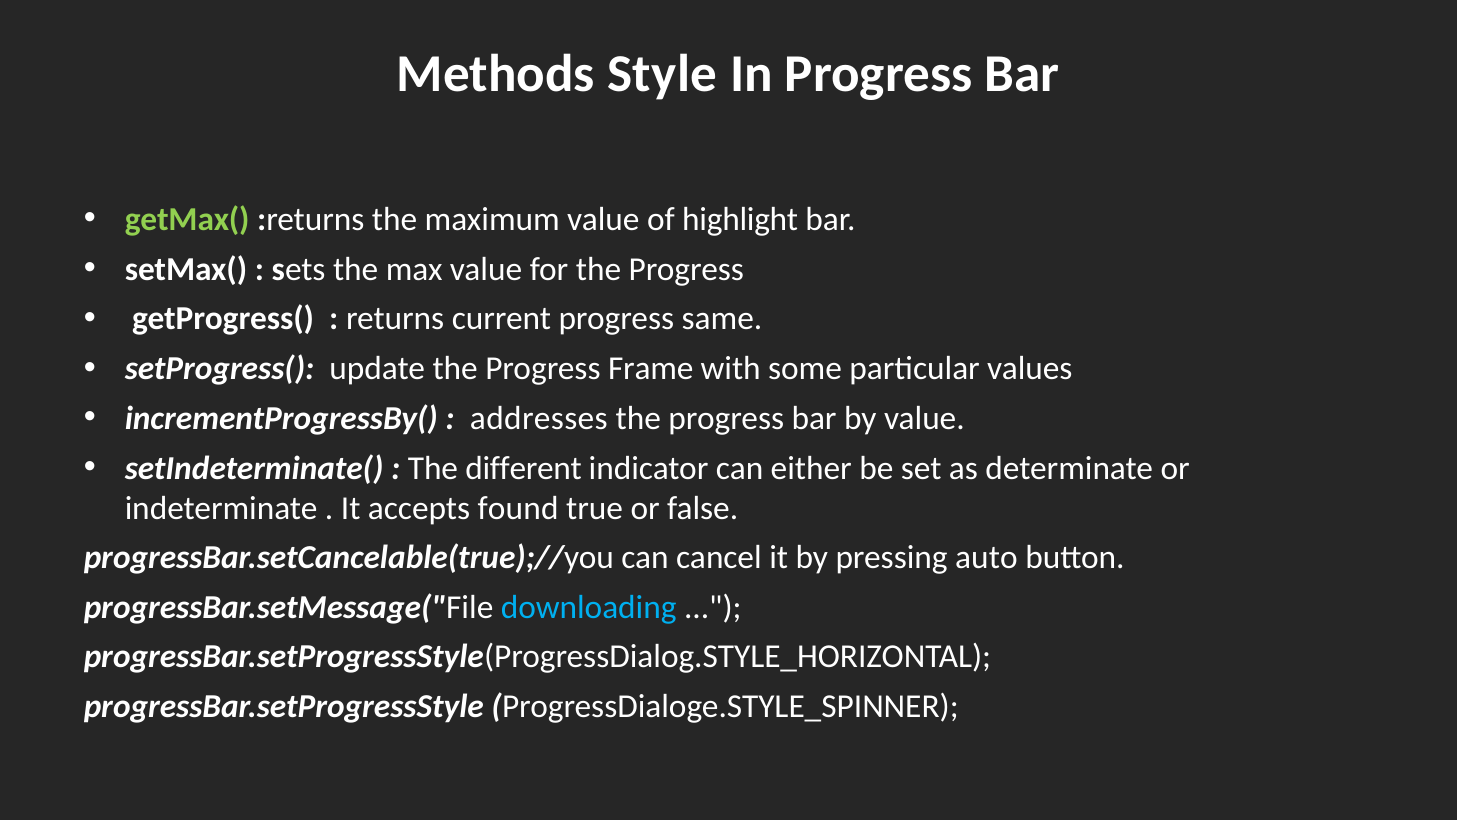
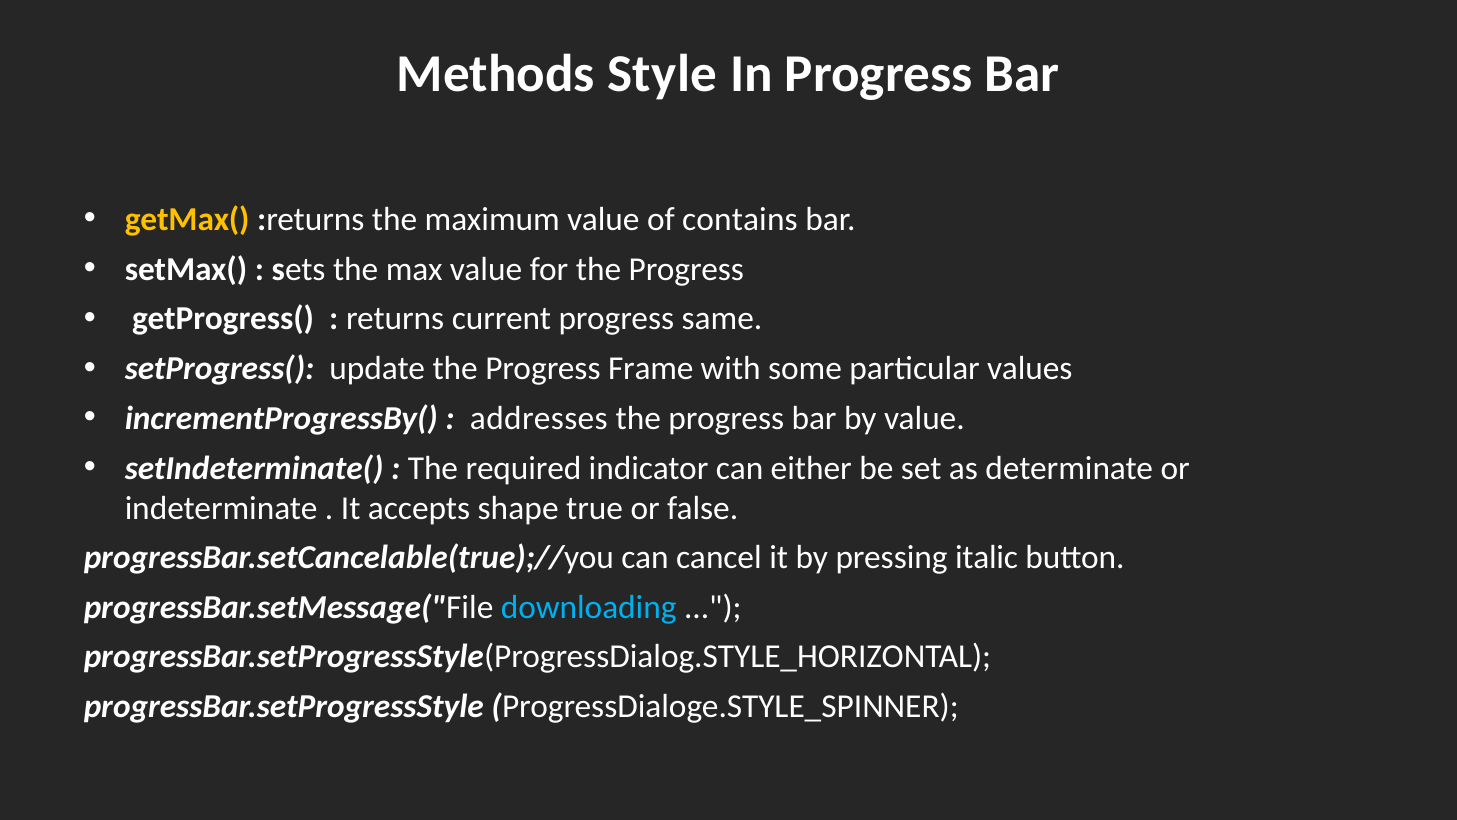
getMax( colour: light green -> yellow
highlight: highlight -> contains
different: different -> required
found: found -> shape
auto: auto -> italic
